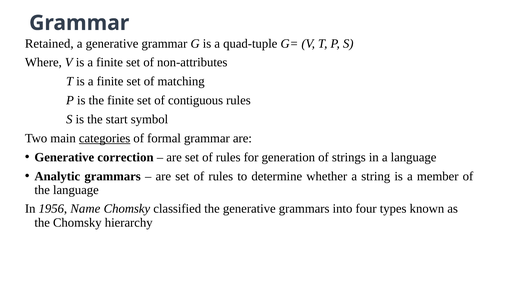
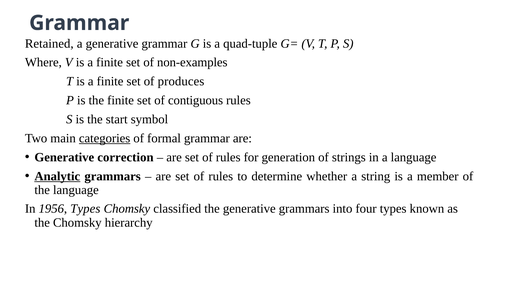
non-attributes: non-attributes -> non-examples
matching: matching -> produces
Analytic underline: none -> present
1956 Name: Name -> Types
